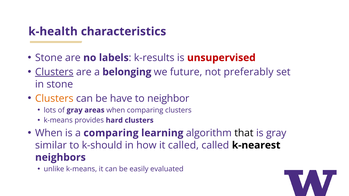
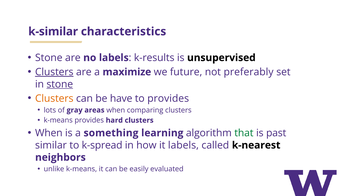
k-health: k-health -> k-similar
unsupervised colour: red -> black
belonging: belonging -> maximize
stone at (60, 84) underline: none -> present
to neighbor: neighbor -> provides
a comparing: comparing -> something
that colour: black -> green
is gray: gray -> past
k-should: k-should -> k-spread
it called: called -> labels
